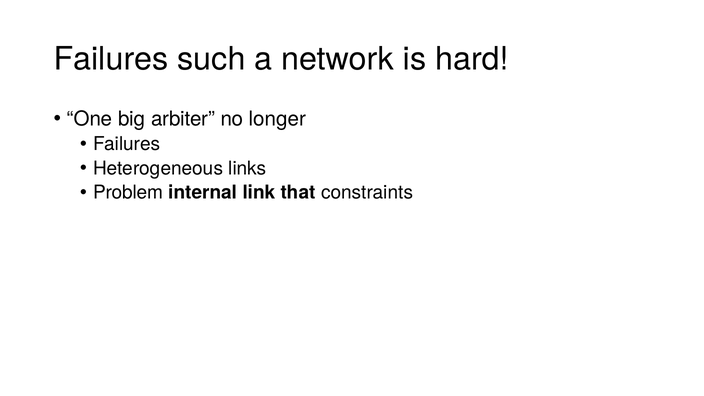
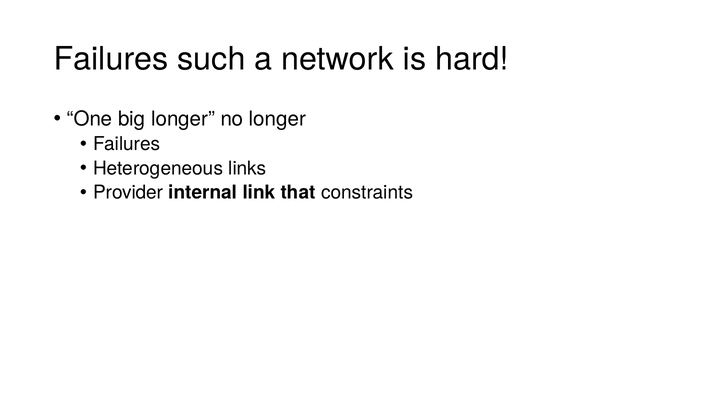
big arbiter: arbiter -> longer
Problem: Problem -> Provider
